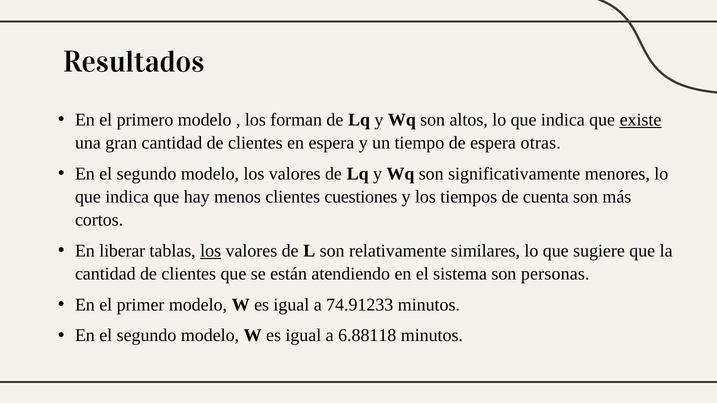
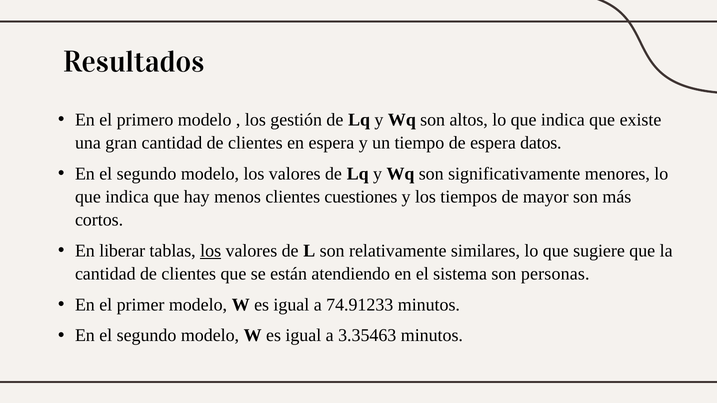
forman: forman -> gestión
existe underline: present -> none
otras: otras -> datos
cuenta: cuenta -> mayor
6.88118: 6.88118 -> 3.35463
